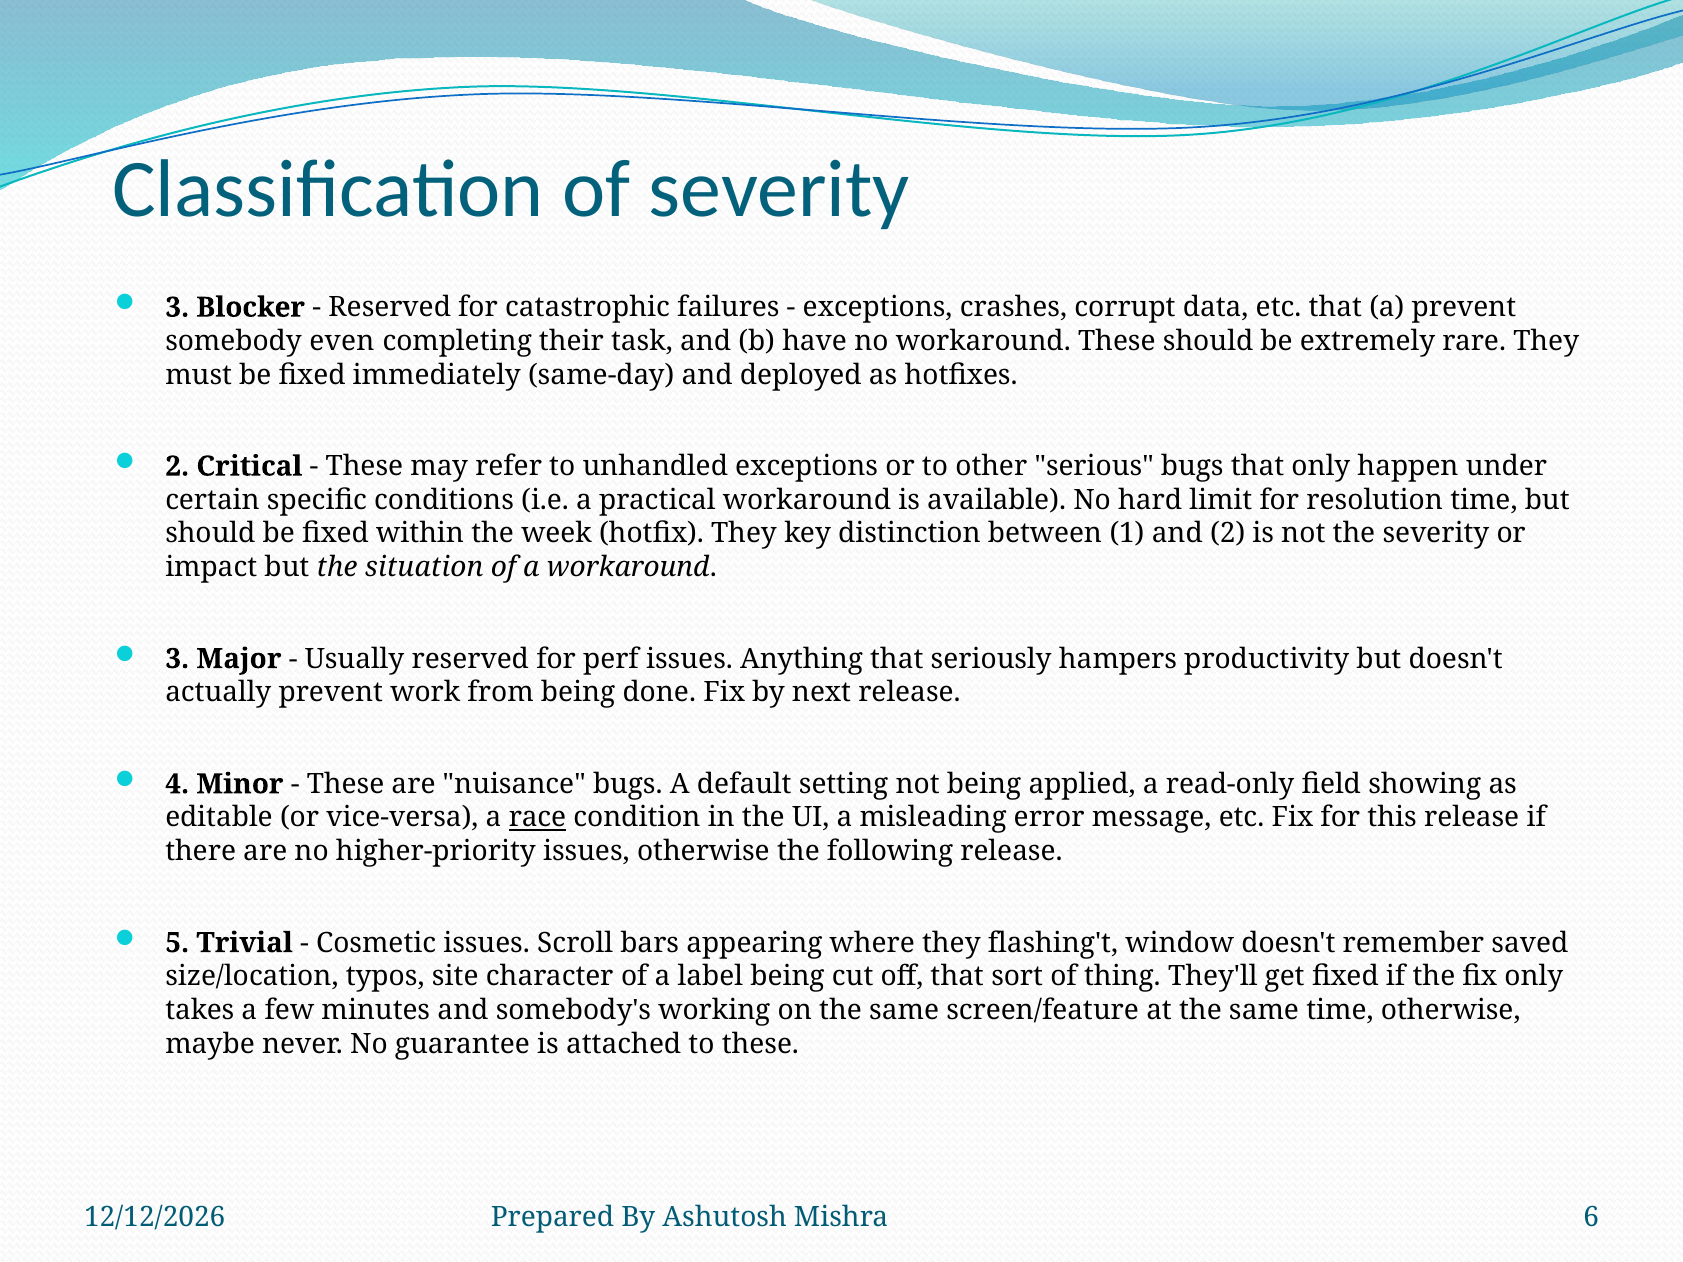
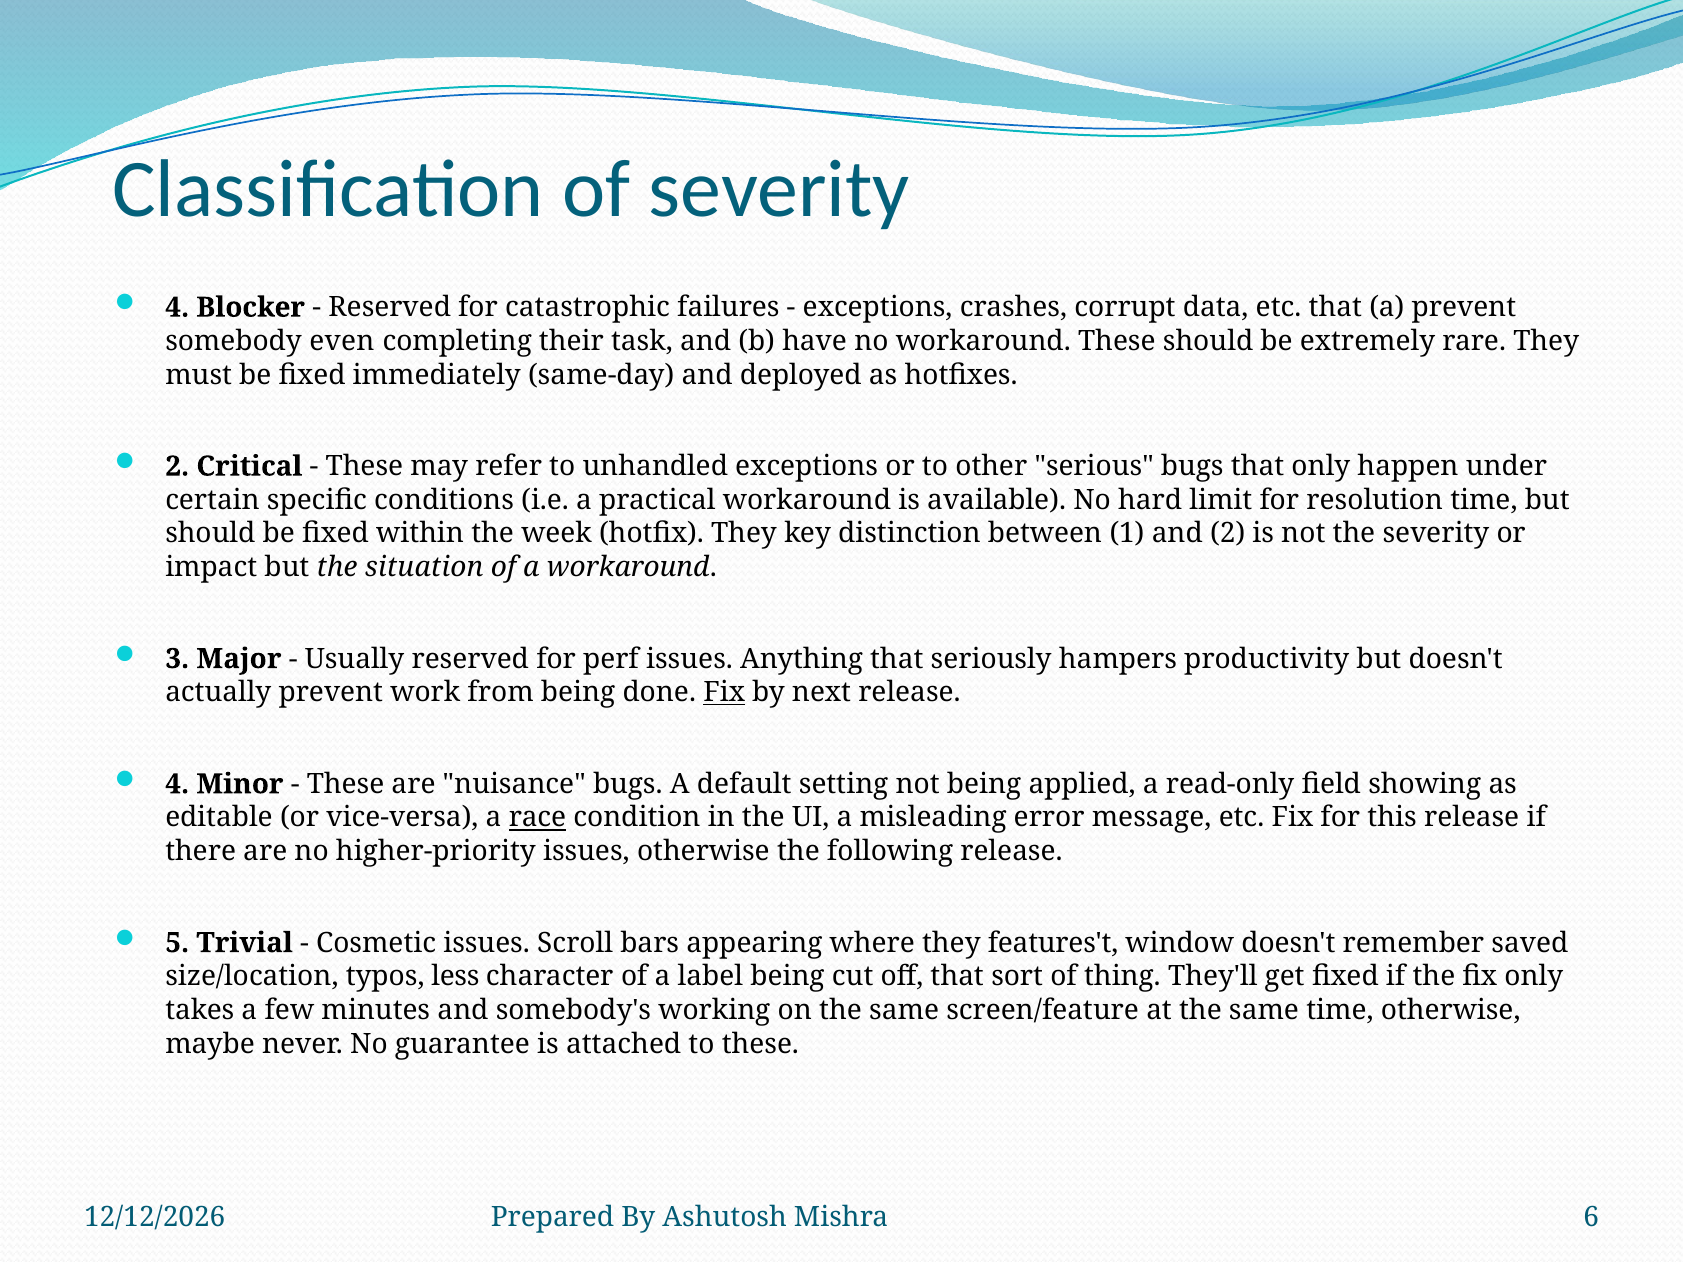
3 at (177, 308): 3 -> 4
Fix at (724, 693) underline: none -> present
flashing't: flashing't -> features't
site: site -> less
